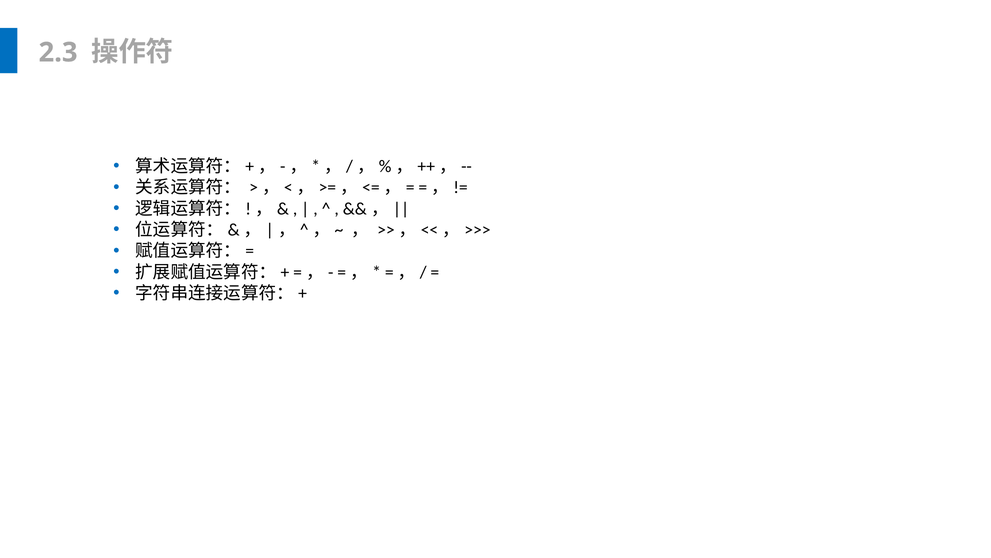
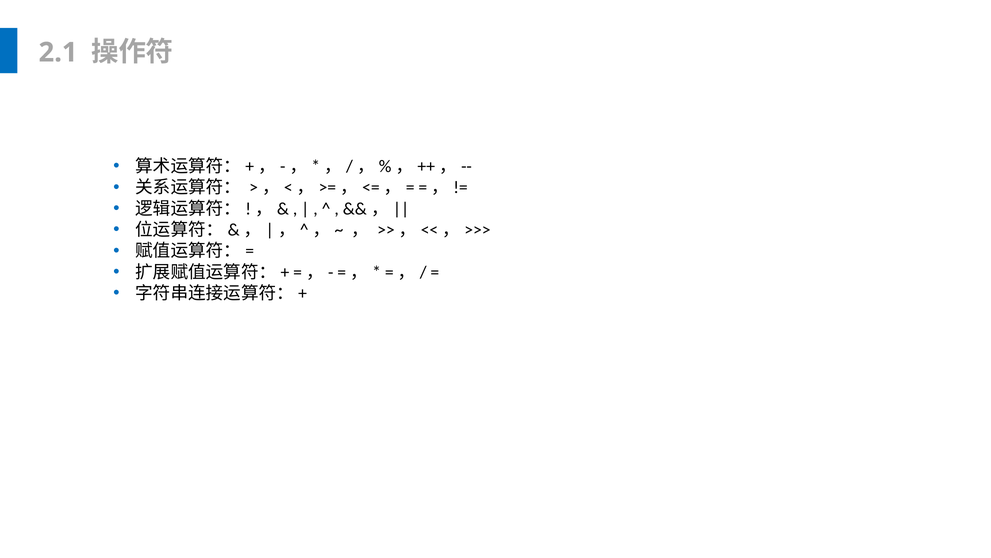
2.3: 2.3 -> 2.1
